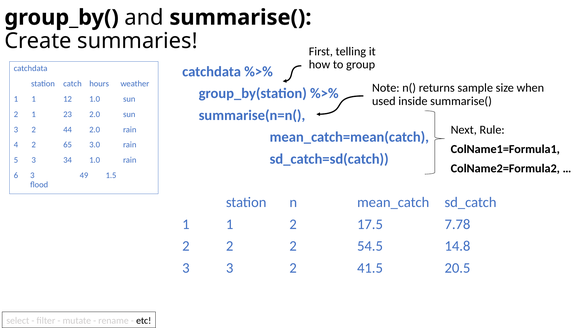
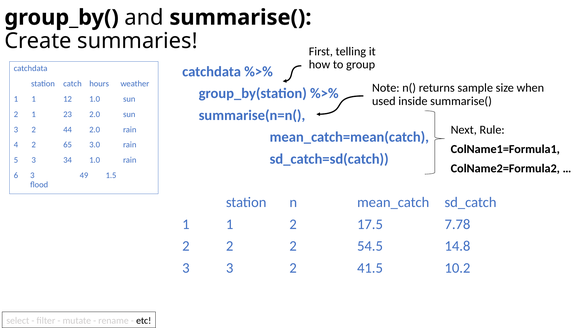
20.5: 20.5 -> 10.2
